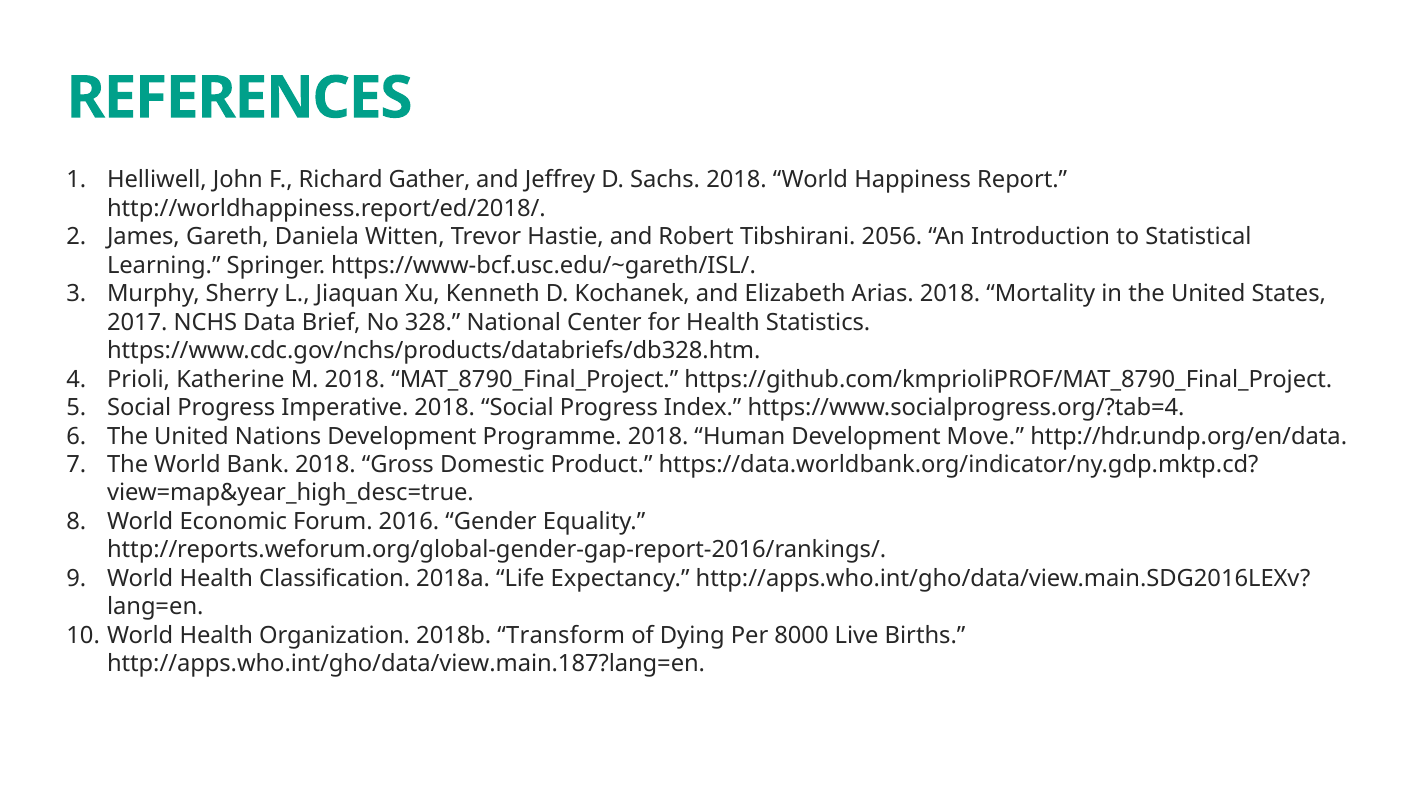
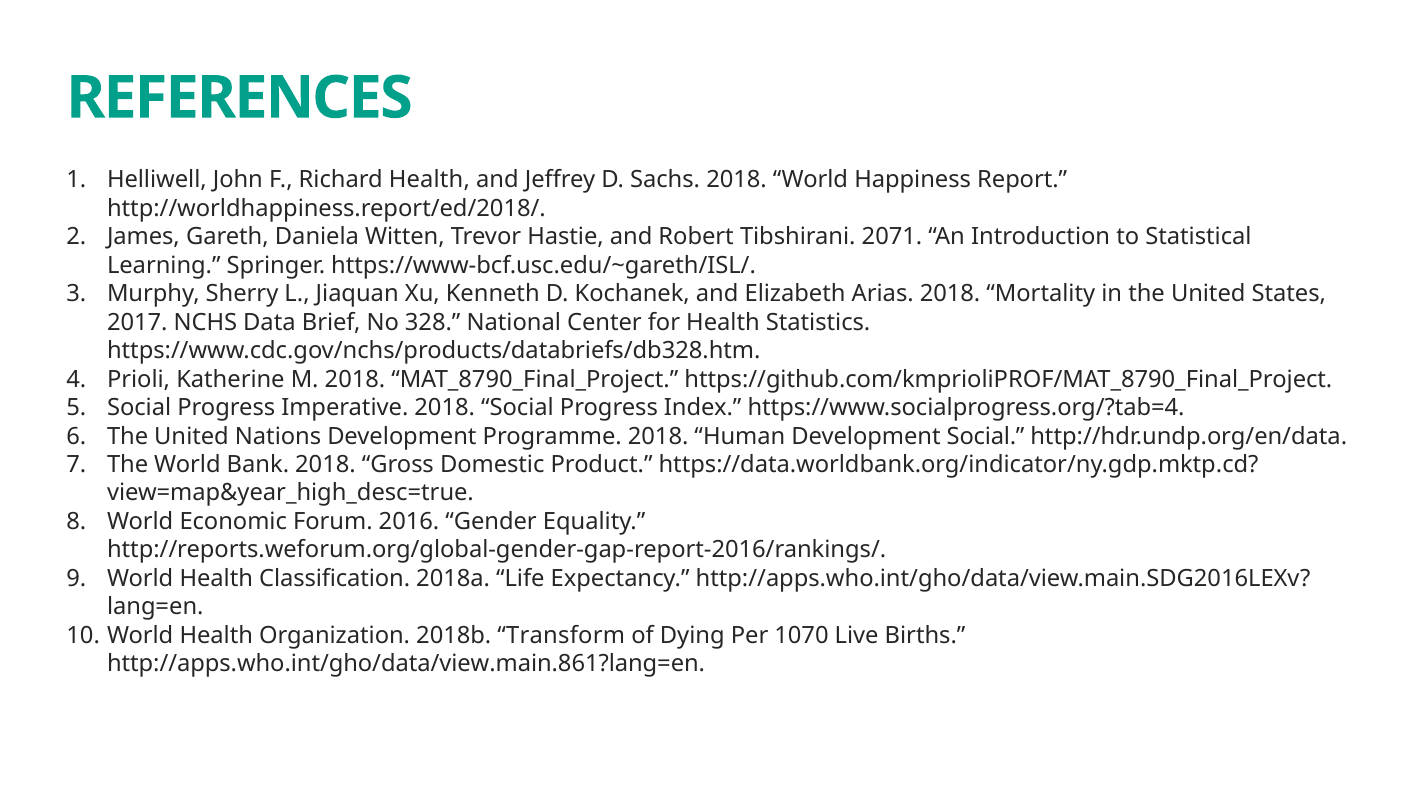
Richard Gather: Gather -> Health
2056: 2056 -> 2071
Development Move: Move -> Social
8000: 8000 -> 1070
http://apps.who.int/gho/data/view.main.187?lang=en: http://apps.who.int/gho/data/view.main.187?lang=en -> http://apps.who.int/gho/data/view.main.861?lang=en
